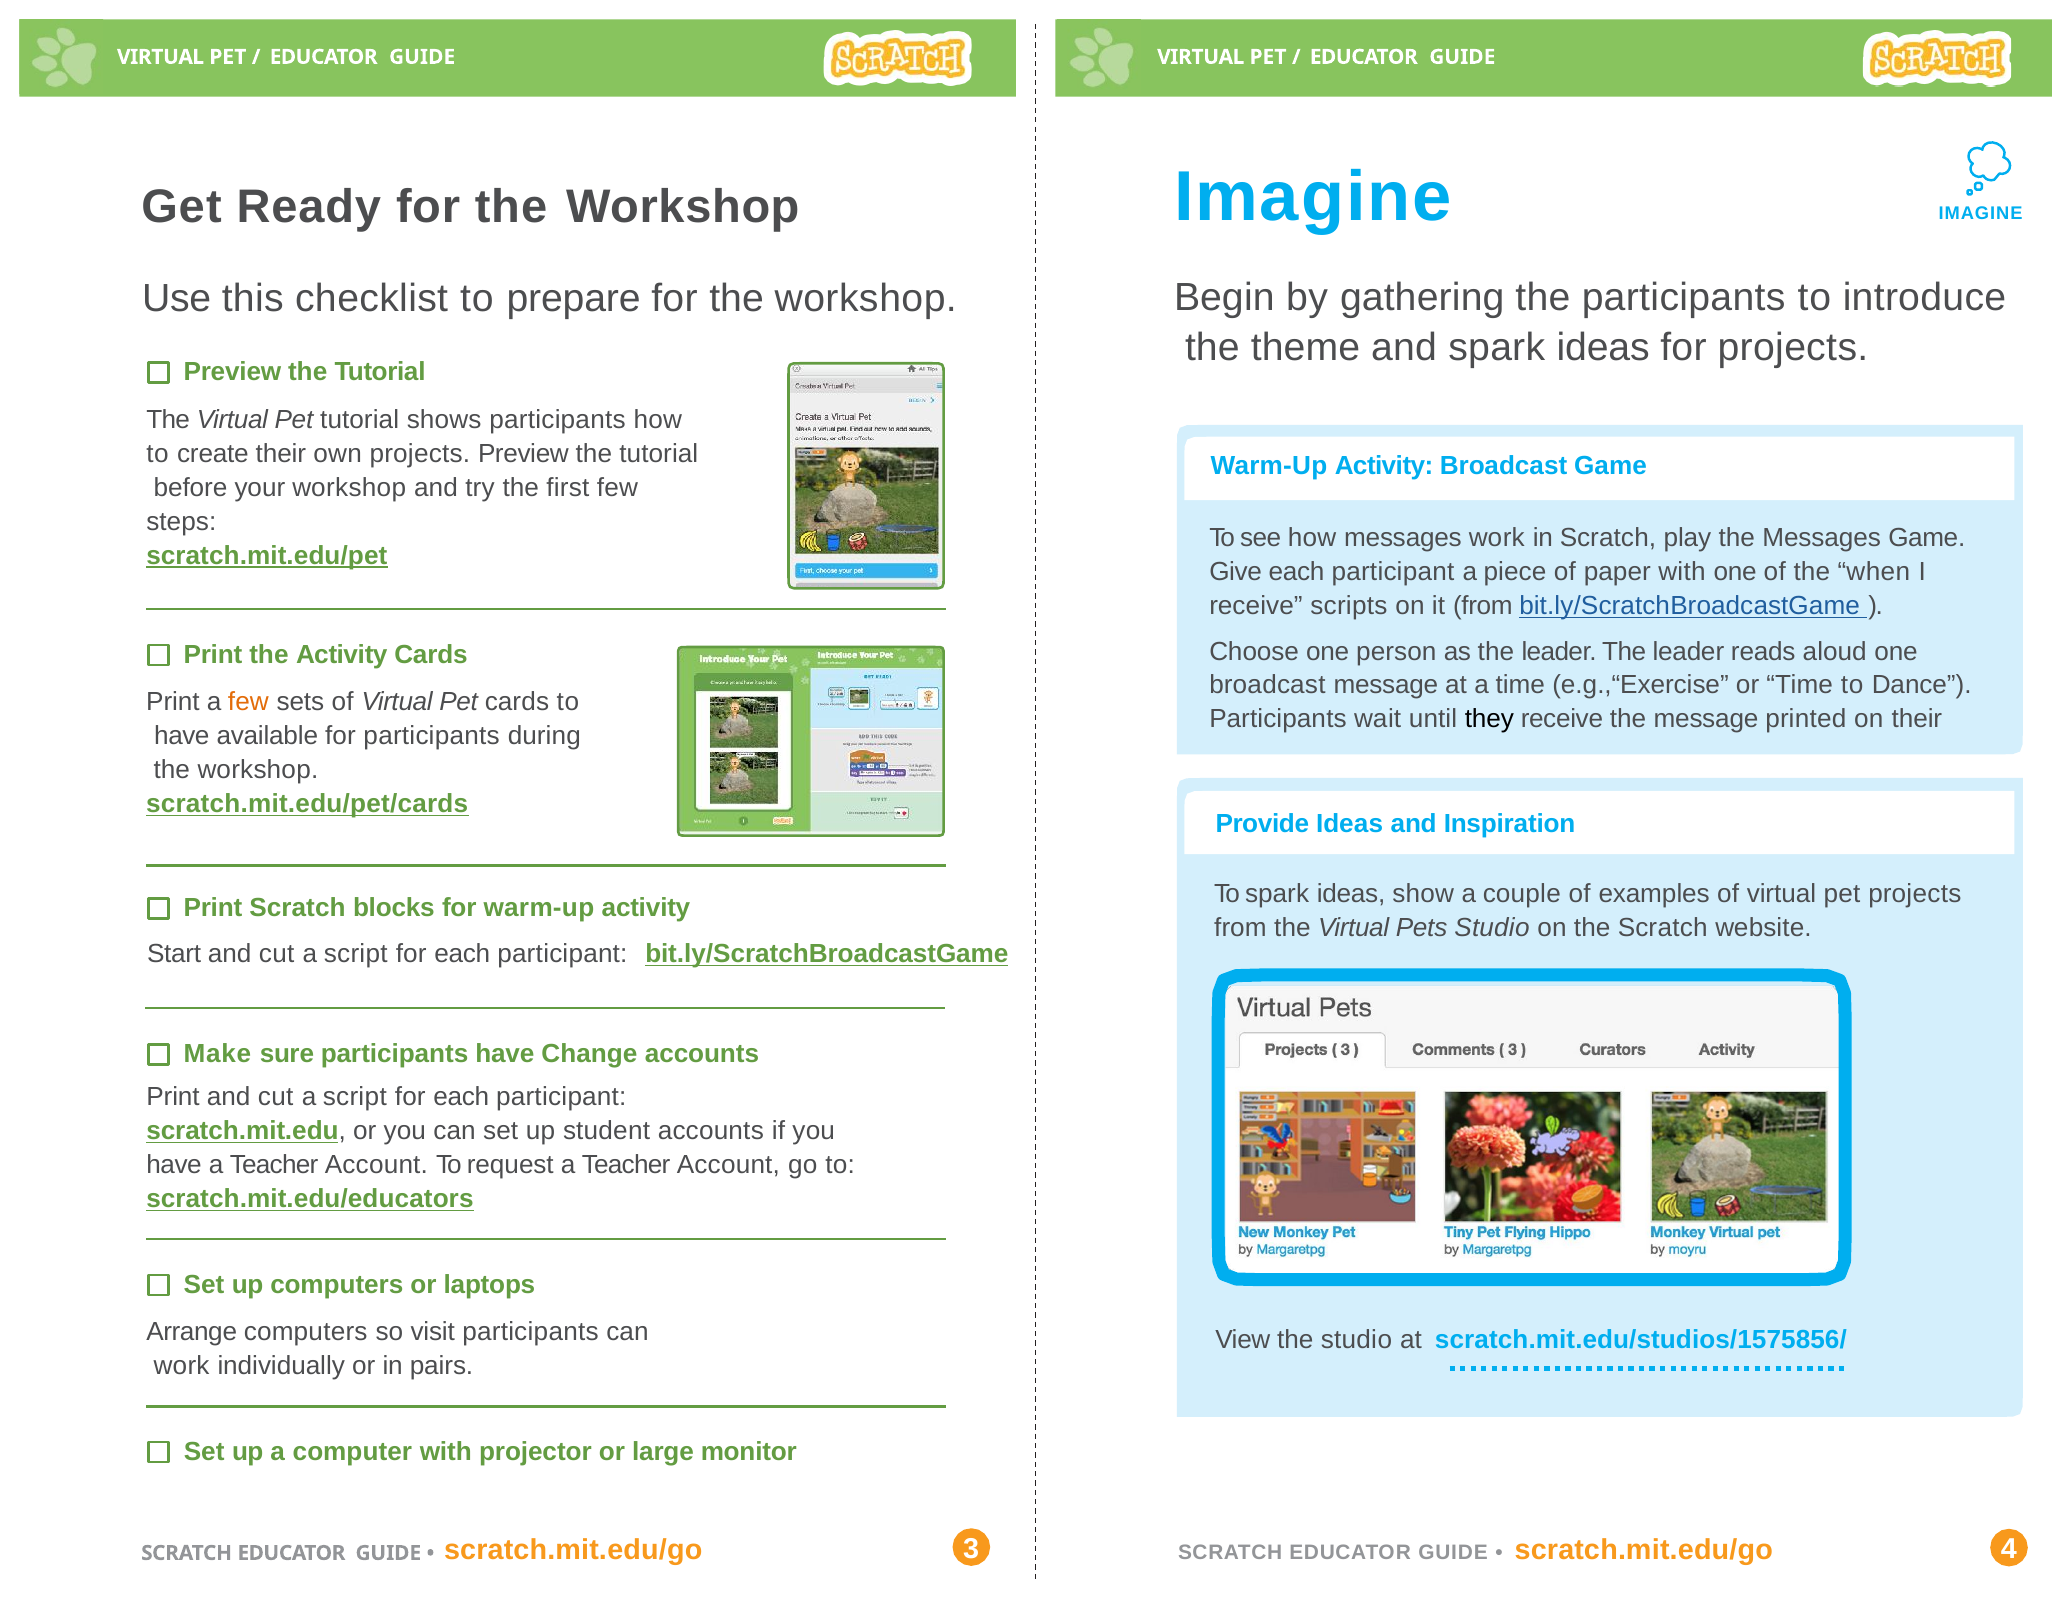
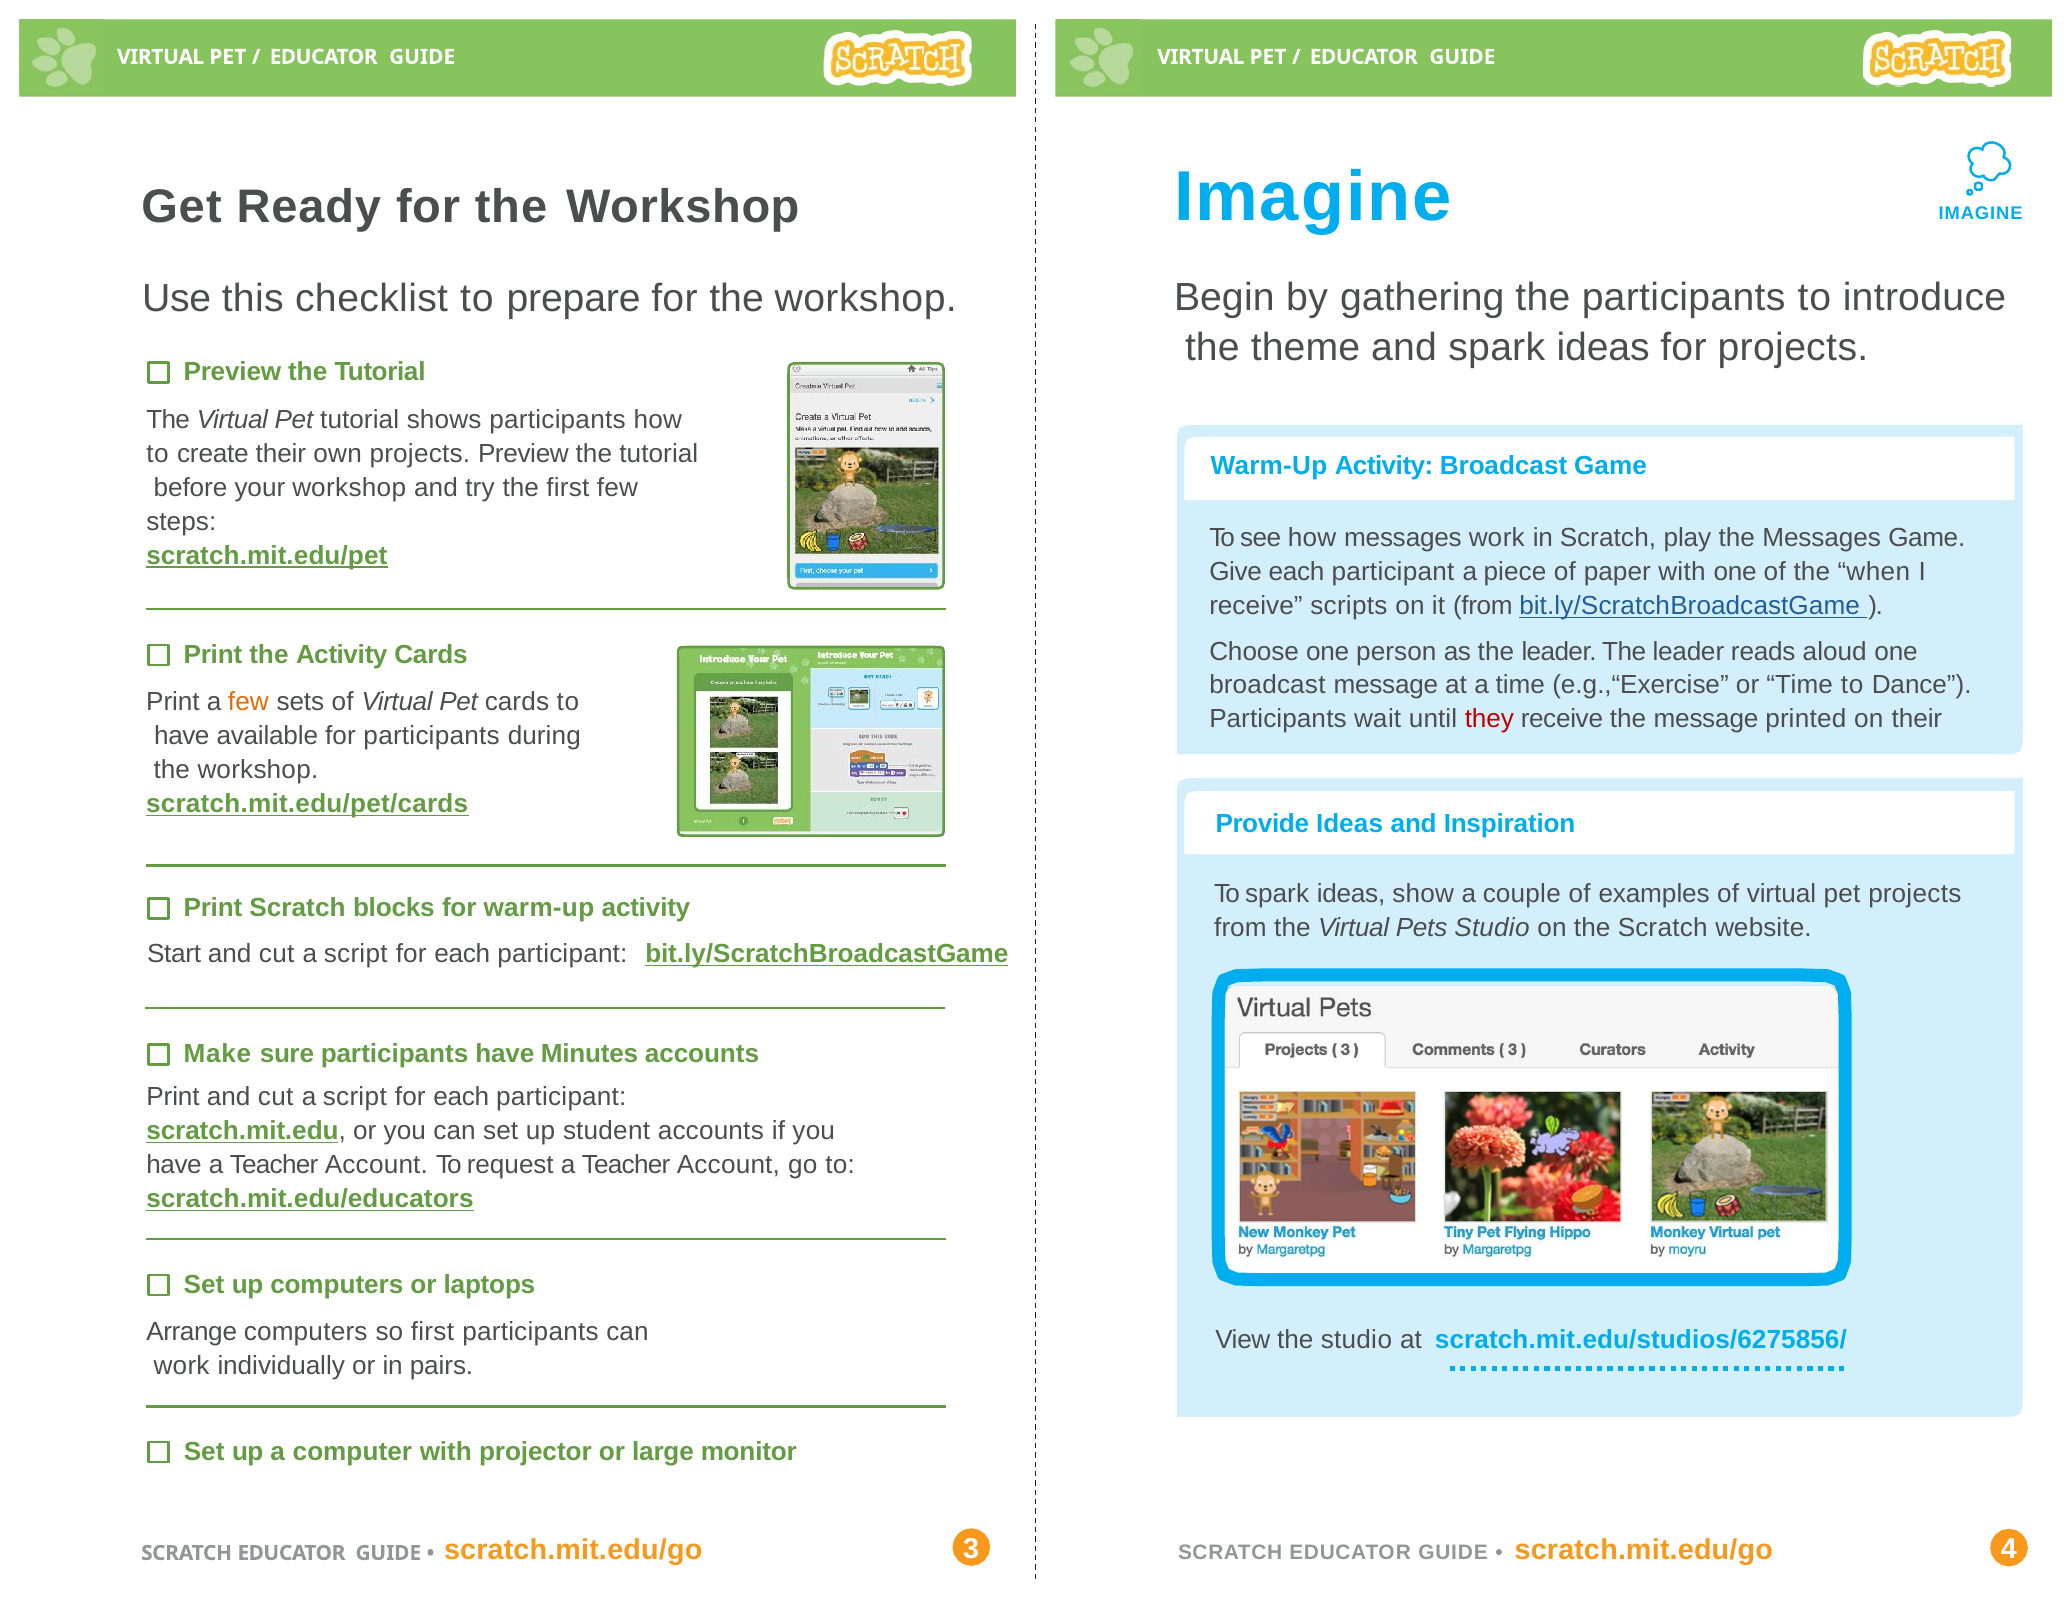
they colour: black -> red
Change: Change -> Minutes
so visit: visit -> first
scratch.mit.edu/studios/1575856/: scratch.mit.edu/studios/1575856/ -> scratch.mit.edu/studios/6275856/
